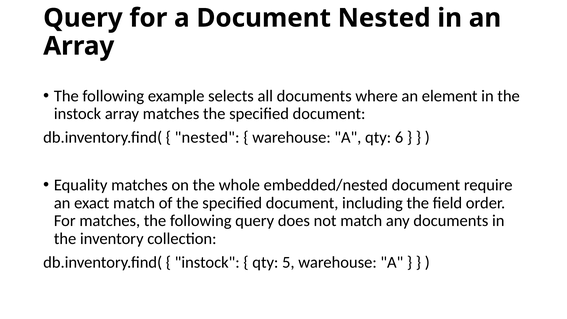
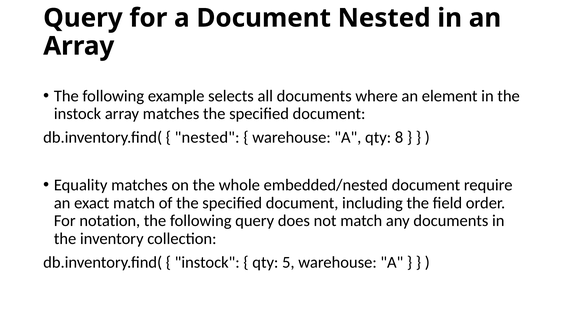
6: 6 -> 8
For matches: matches -> notation
